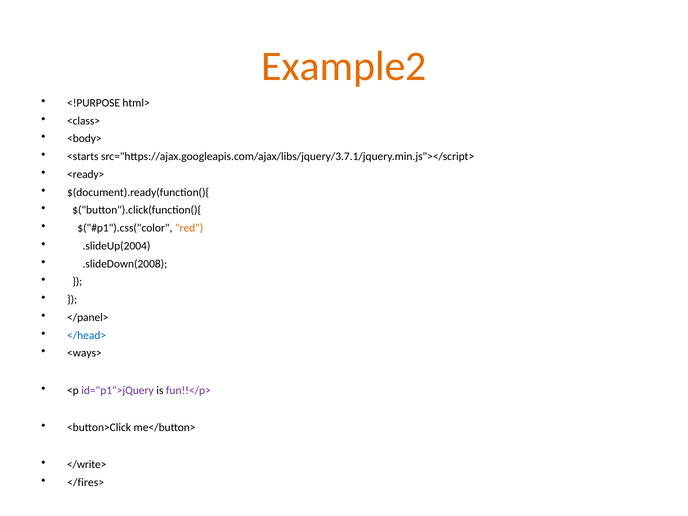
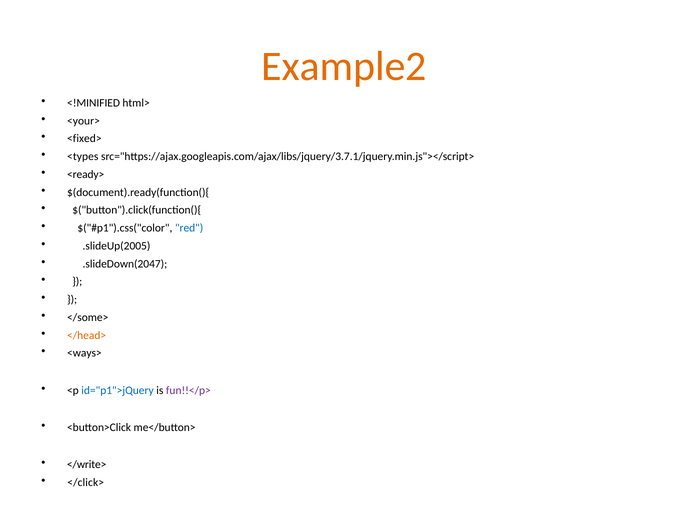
<!PURPOSE: <!PURPOSE -> <!MINIFIED
<class>: <class> -> <your>
<body>: <body> -> <fixed>
<starts: <starts -> <types
red colour: orange -> blue
.slideUp(2004: .slideUp(2004 -> .slideUp(2005
.slideDown(2008: .slideDown(2008 -> .slideDown(2047
</panel>: </panel> -> </some>
</head> colour: blue -> orange
id="p1">jQuery colour: purple -> blue
</fires>: </fires> -> </click>
